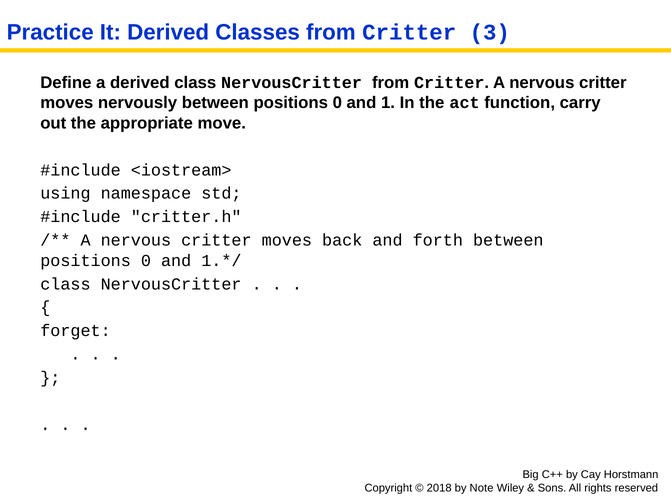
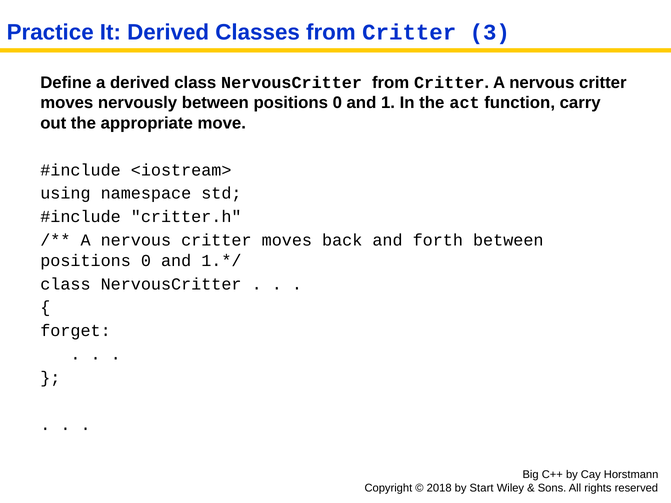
Note: Note -> Start
